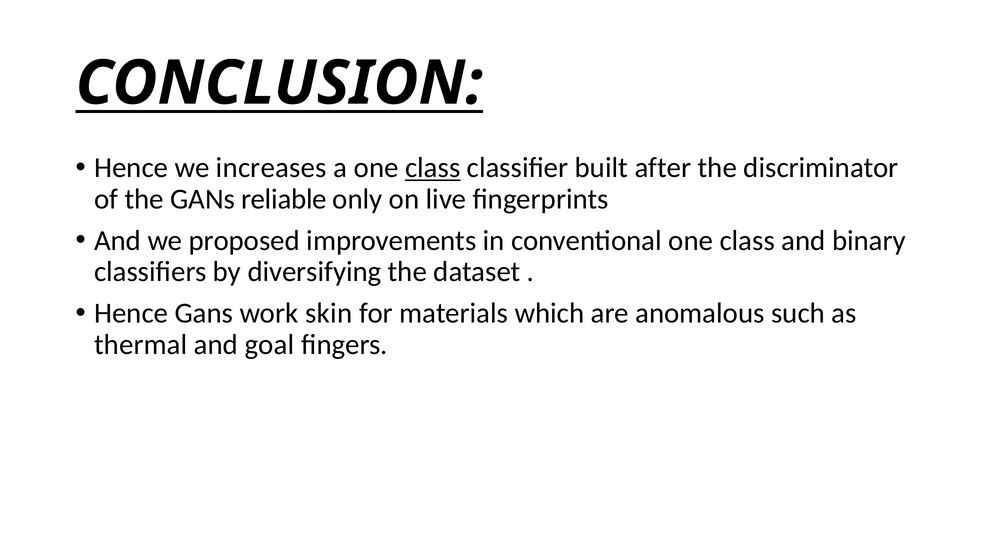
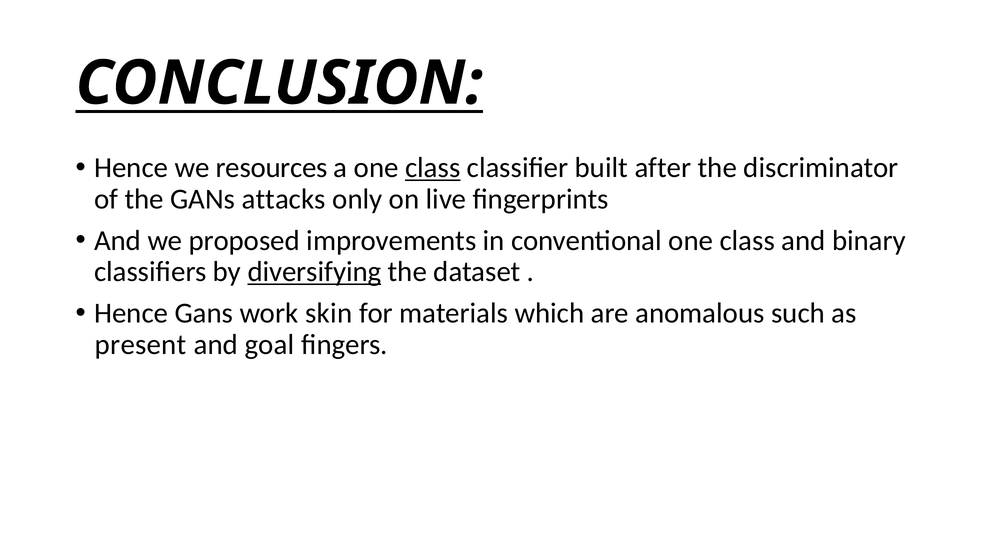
increases: increases -> resources
reliable: reliable -> attacks
diversifying underline: none -> present
thermal: thermal -> present
